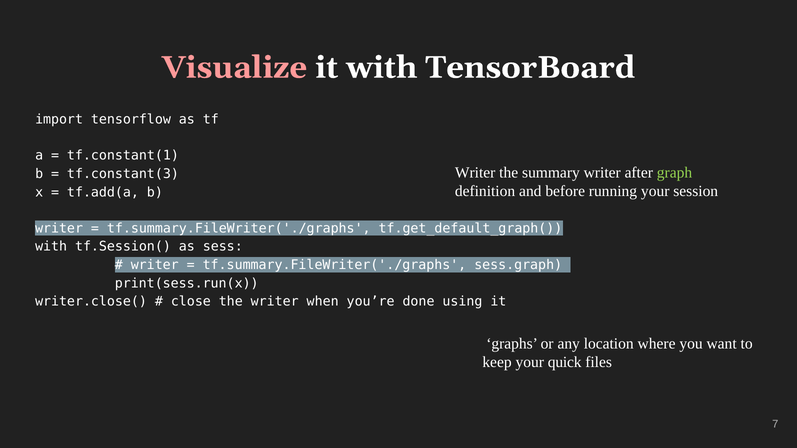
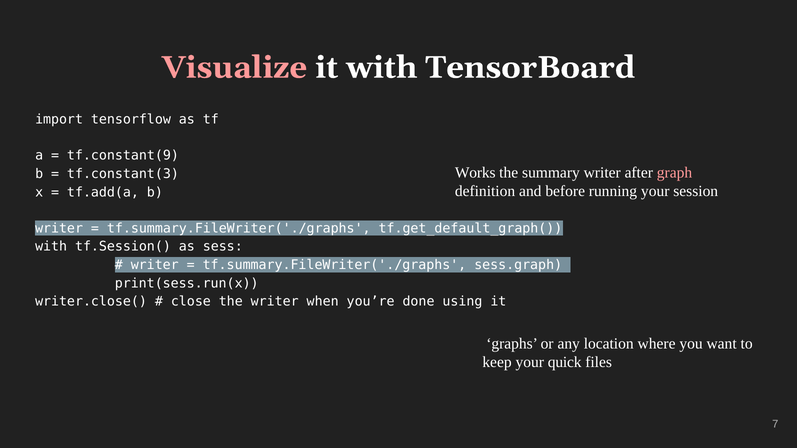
tf.constant(1: tf.constant(1 -> tf.constant(9
Writer at (475, 173): Writer -> Works
graph colour: light green -> pink
